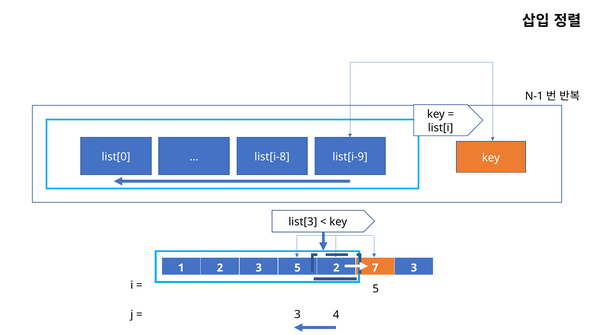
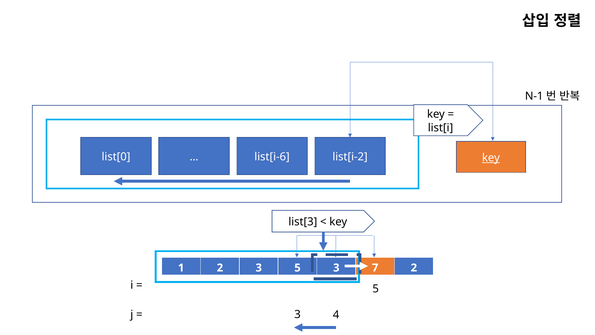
list[i-8: list[i-8 -> list[i-6
list[i-9: list[i-9 -> list[i-2
key at (491, 158) underline: none -> present
5 2: 2 -> 3
7 3: 3 -> 2
